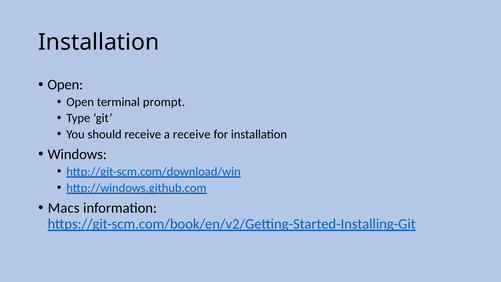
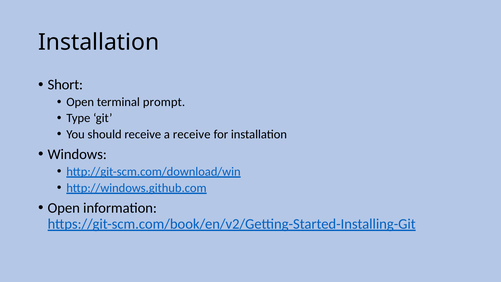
Open at (65, 85): Open -> Short
Macs at (64, 208): Macs -> Open
